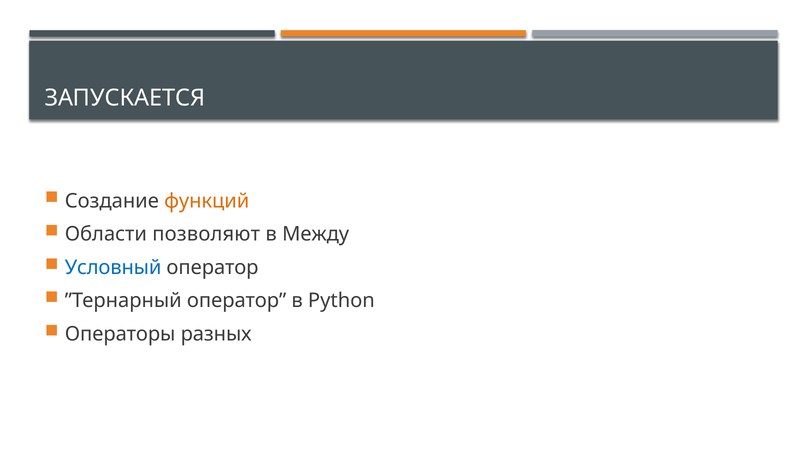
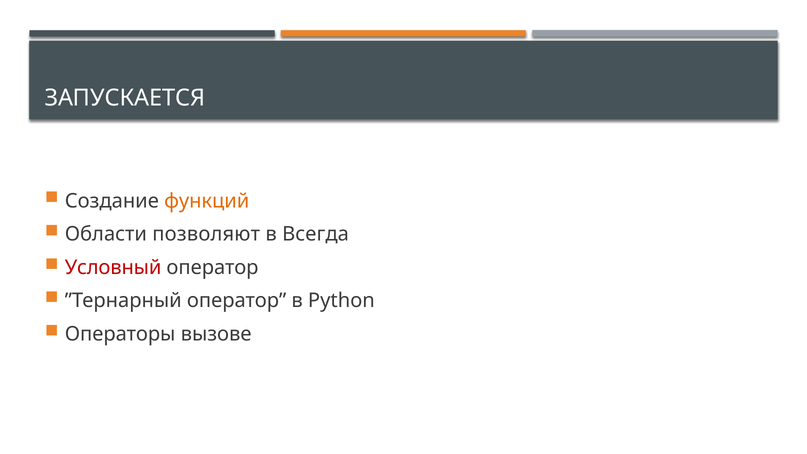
Между: Между -> Всегда
Условный colour: blue -> red
разных: разных -> вызове
